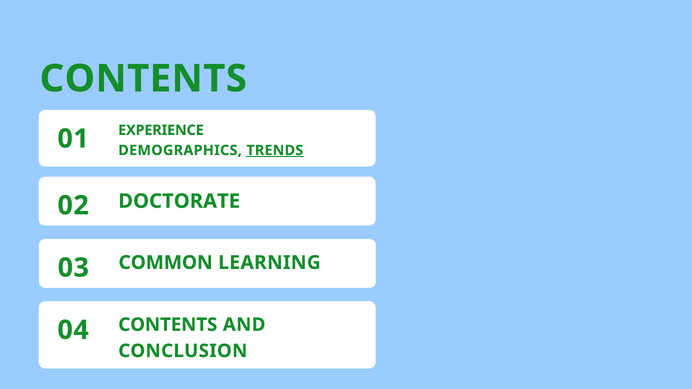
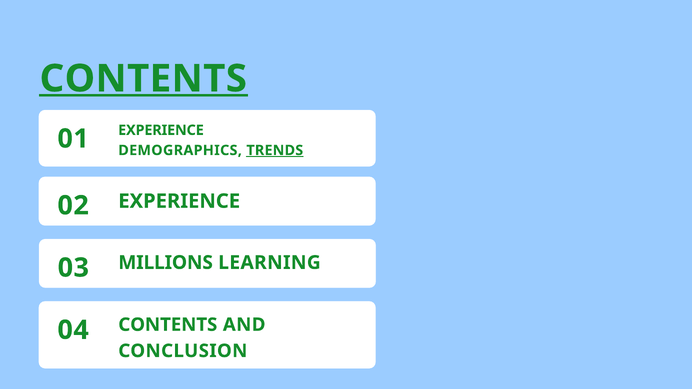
CONTENTS at (143, 79) underline: none -> present
02 DOCTORATE: DOCTORATE -> EXPERIENCE
COMMON: COMMON -> MILLIONS
